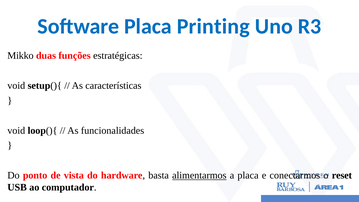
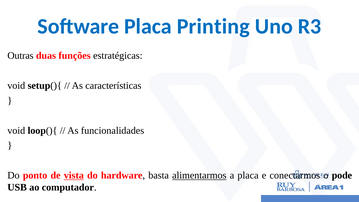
Mikko: Mikko -> Outras
vista underline: none -> present
reset: reset -> pode
